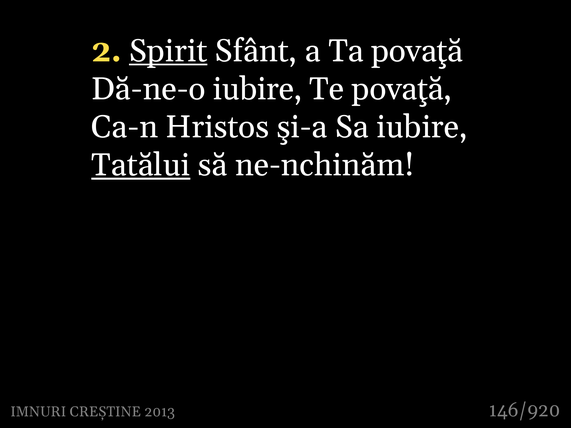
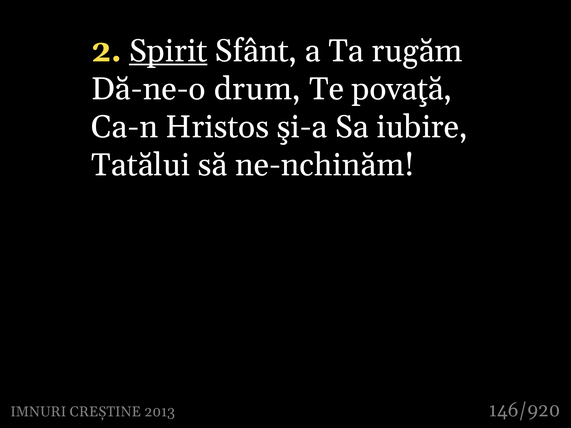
Ta povaţă: povaţă -> rugăm
Dă-ne-o iubire: iubire -> drum
Tatălui underline: present -> none
